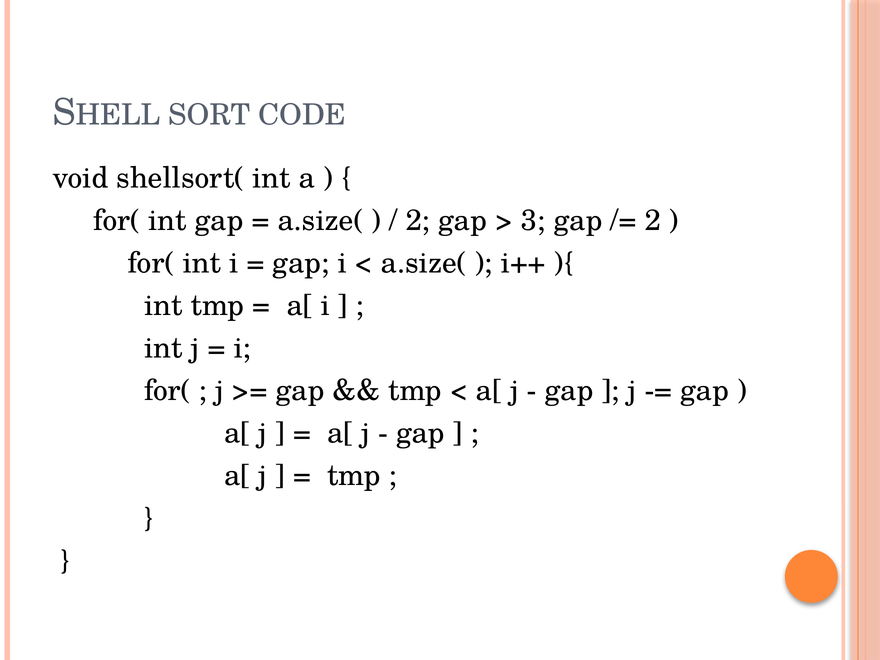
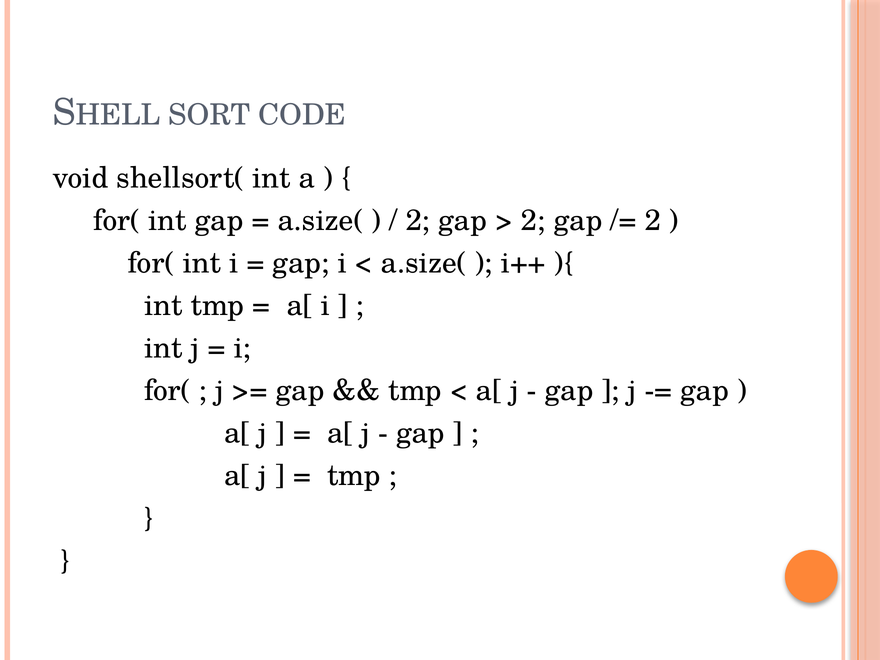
3 at (533, 221): 3 -> 2
